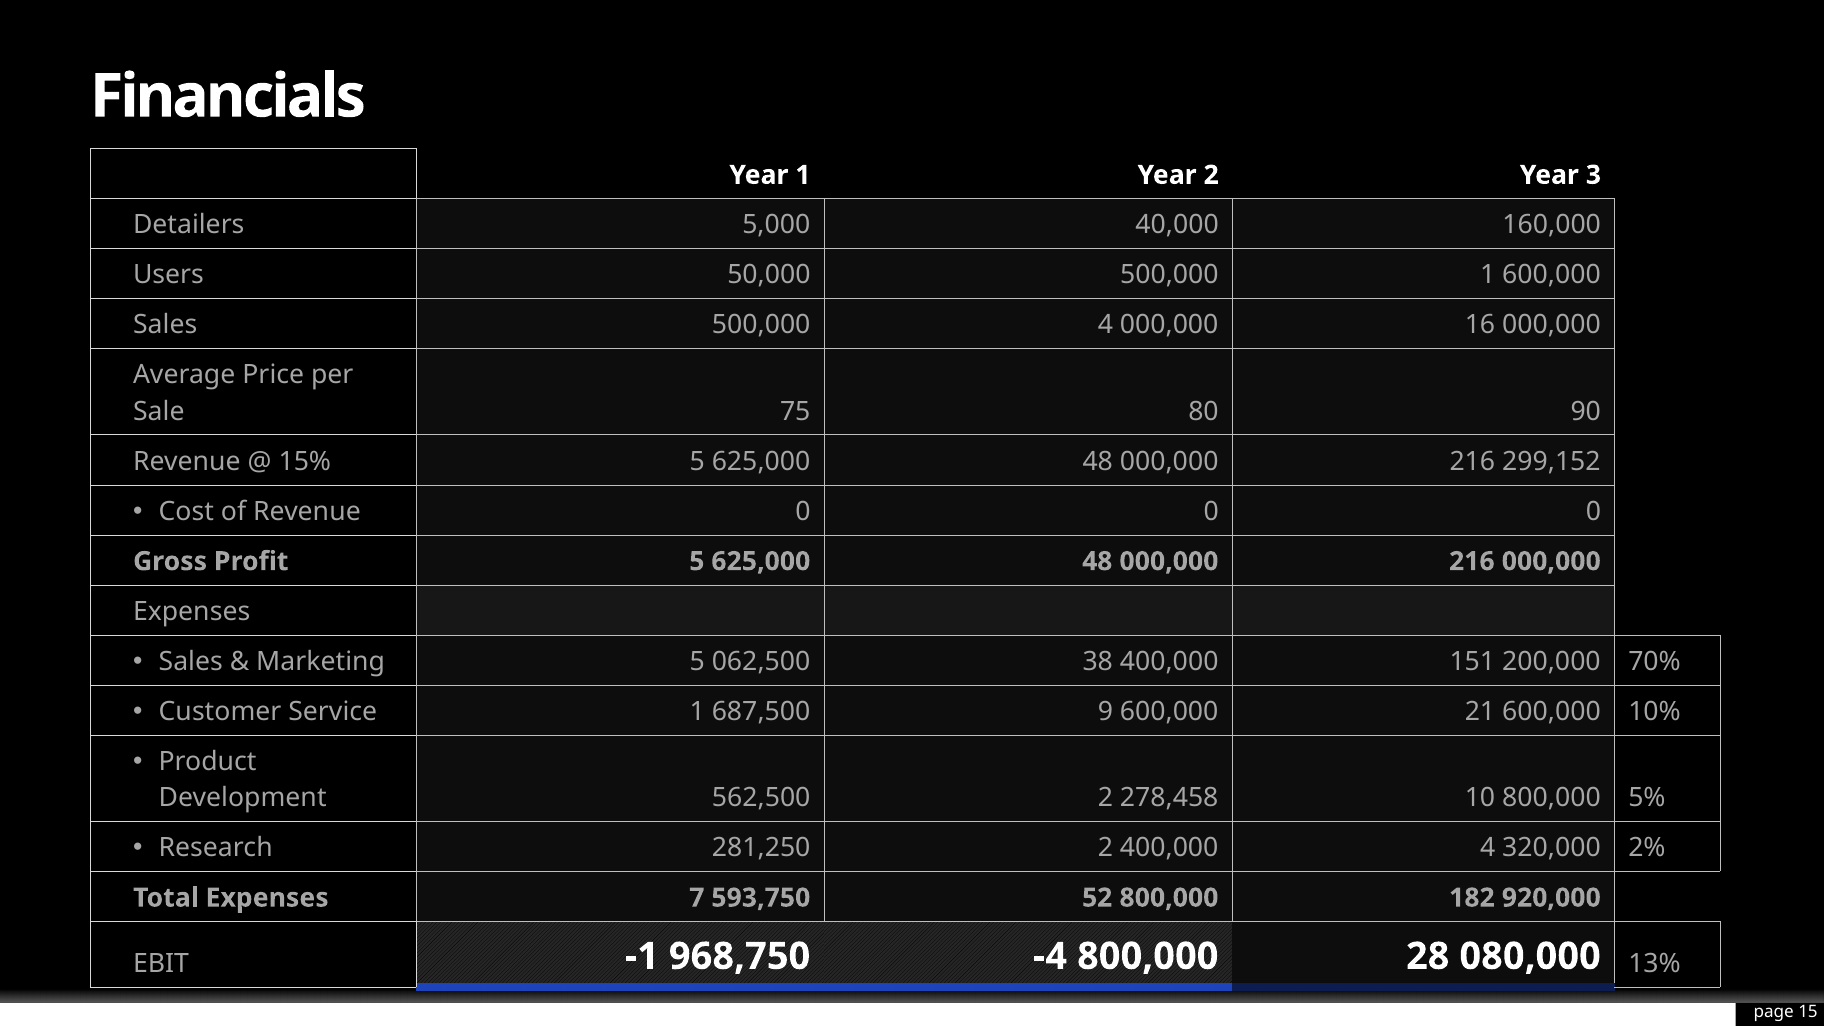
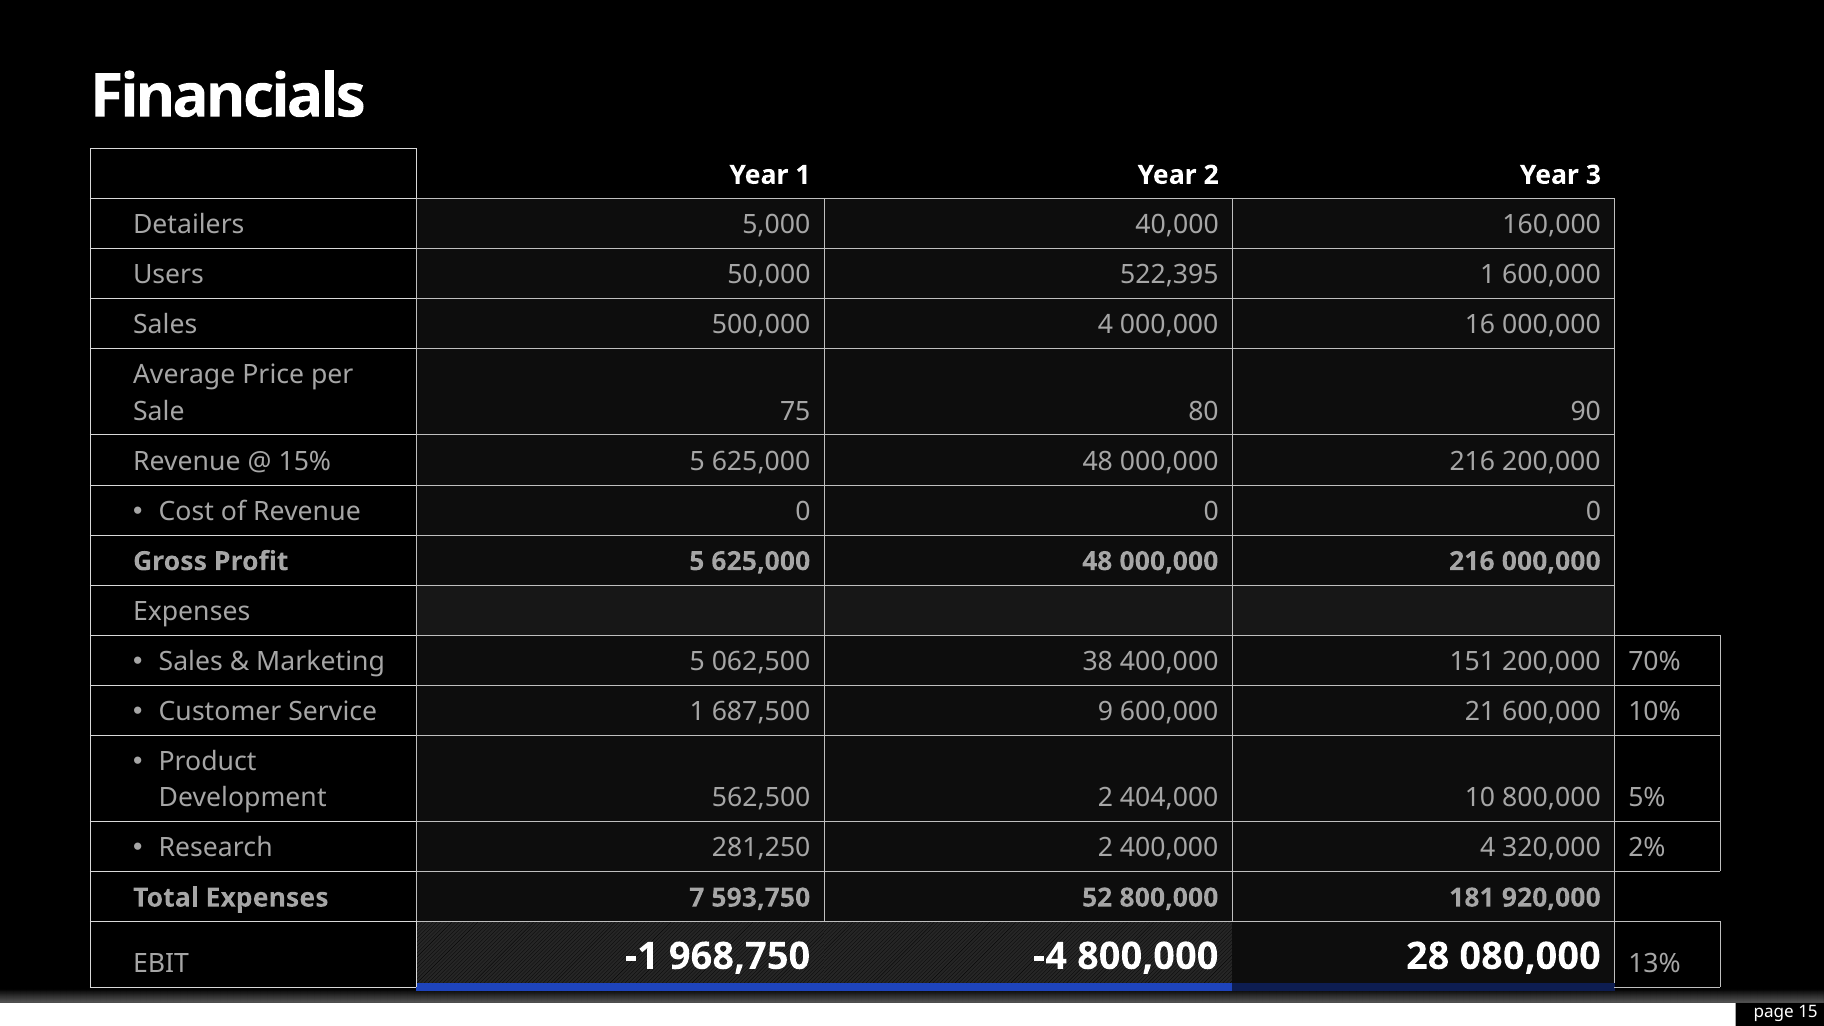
50,000 500,000: 500,000 -> 522,395
216 299,152: 299,152 -> 200,000
278,458: 278,458 -> 404,000
182: 182 -> 181
